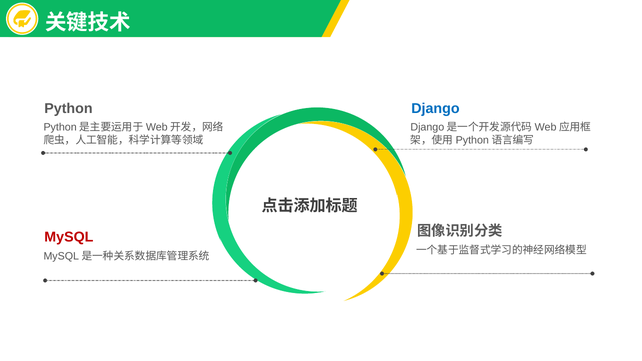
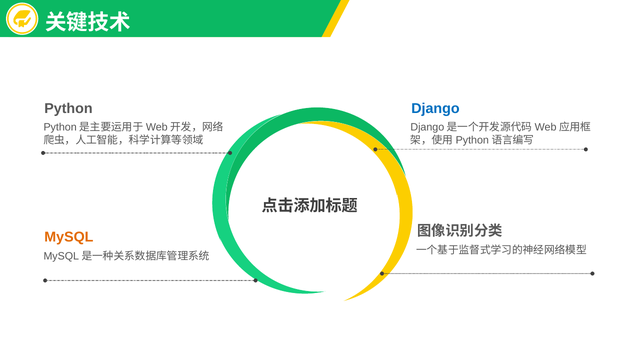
MySQL colour: red -> orange
